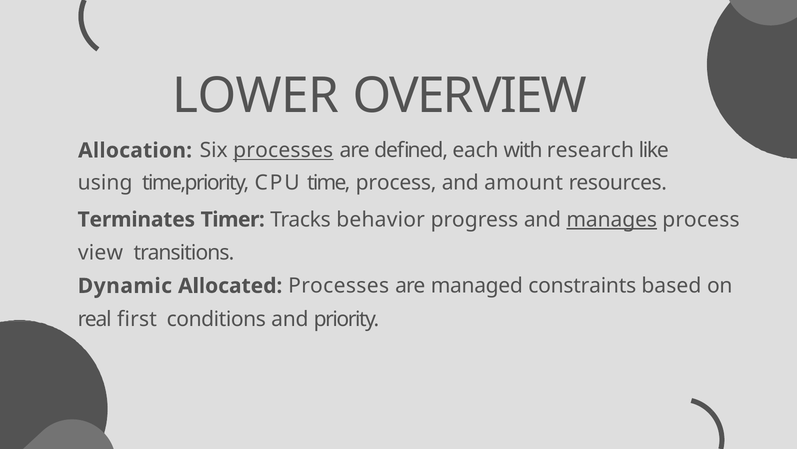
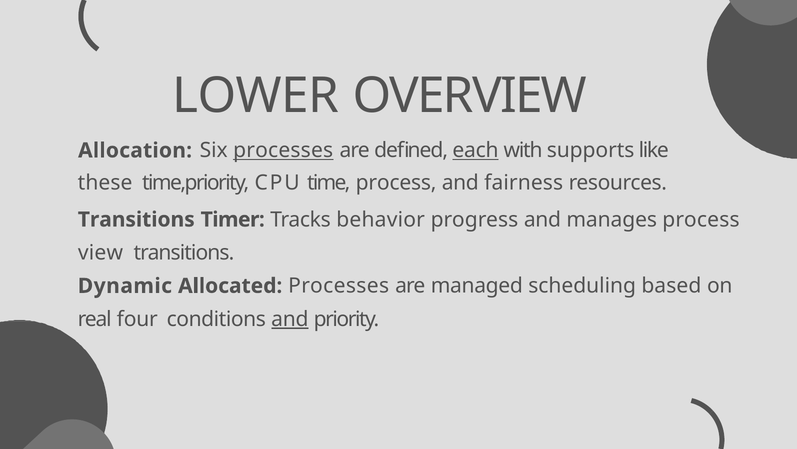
each underline: none -> present
research: research -> supports
using: using -> these
amount: amount -> fairness
Terminates at (136, 219): Terminates -> Transitions
manages underline: present -> none
constraints: constraints -> scheduling
first: first -> four
and at (290, 319) underline: none -> present
